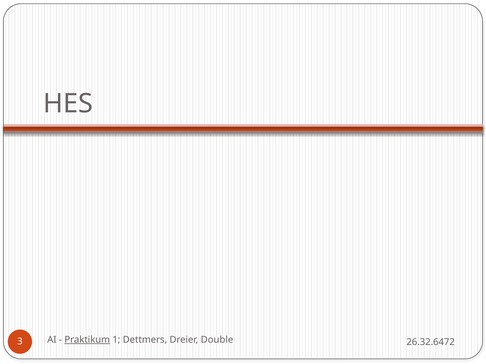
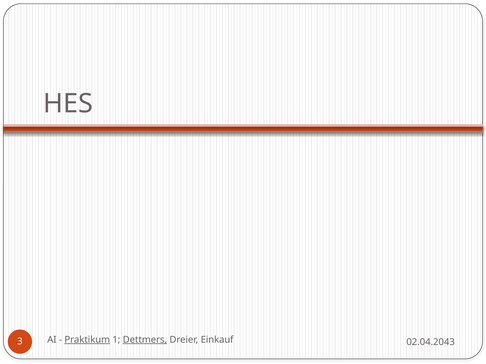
Dettmers underline: none -> present
Double: Double -> Einkauf
26.32.6472: 26.32.6472 -> 02.04.2043
